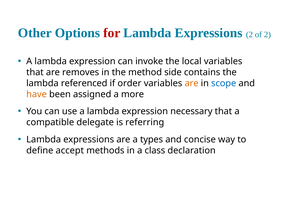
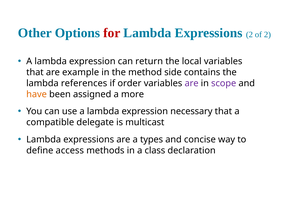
invoke: invoke -> return
removes: removes -> example
referenced: referenced -> references
are at (192, 83) colour: orange -> purple
scope colour: blue -> purple
referring: referring -> multicast
accept: accept -> access
